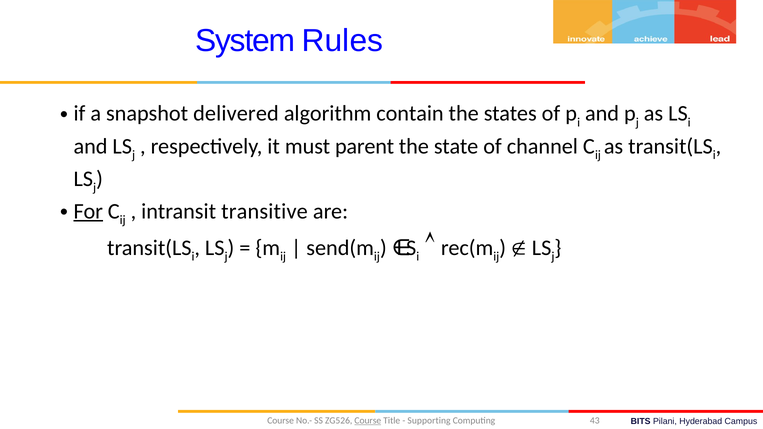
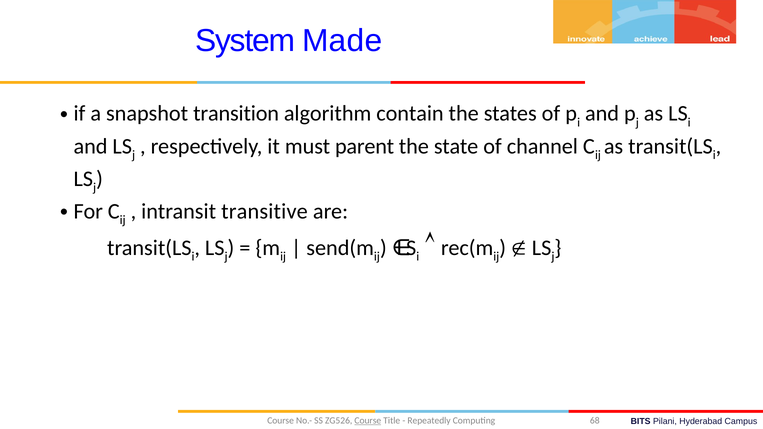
Rules: Rules -> Made
delivered: delivered -> transition
For underline: present -> none
Supporting: Supporting -> Repeatedly
43: 43 -> 68
